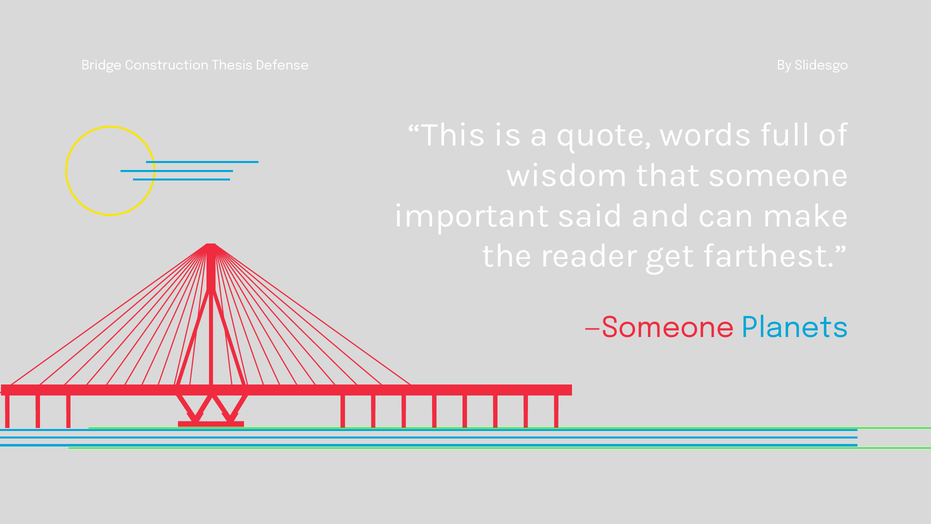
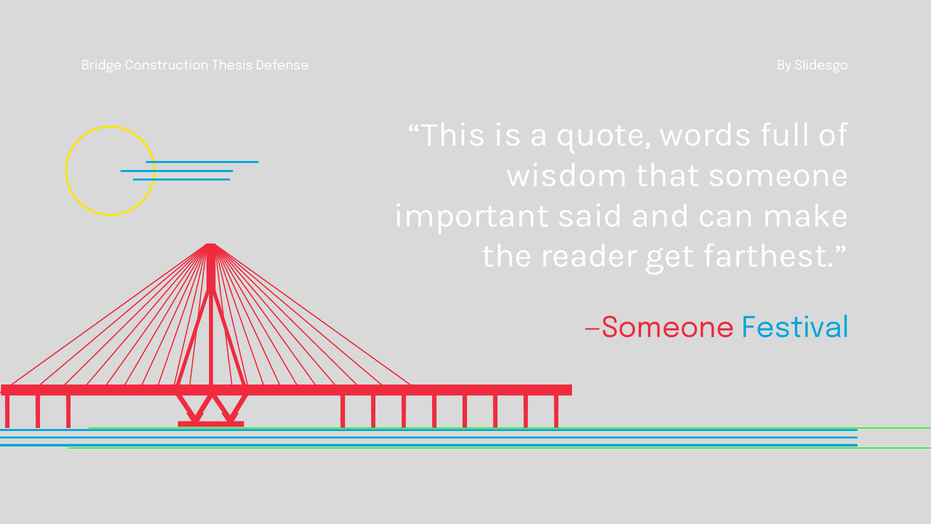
Planets: Planets -> Festival
